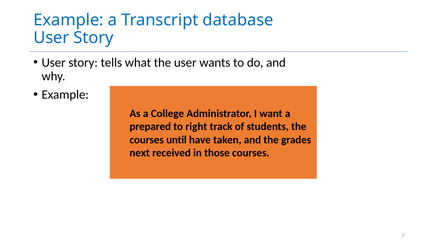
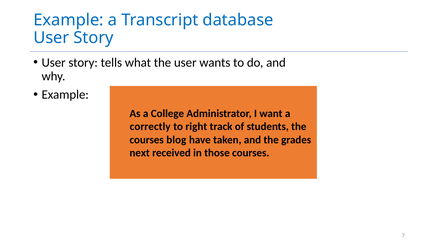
prepared: prepared -> correctly
until: until -> blog
